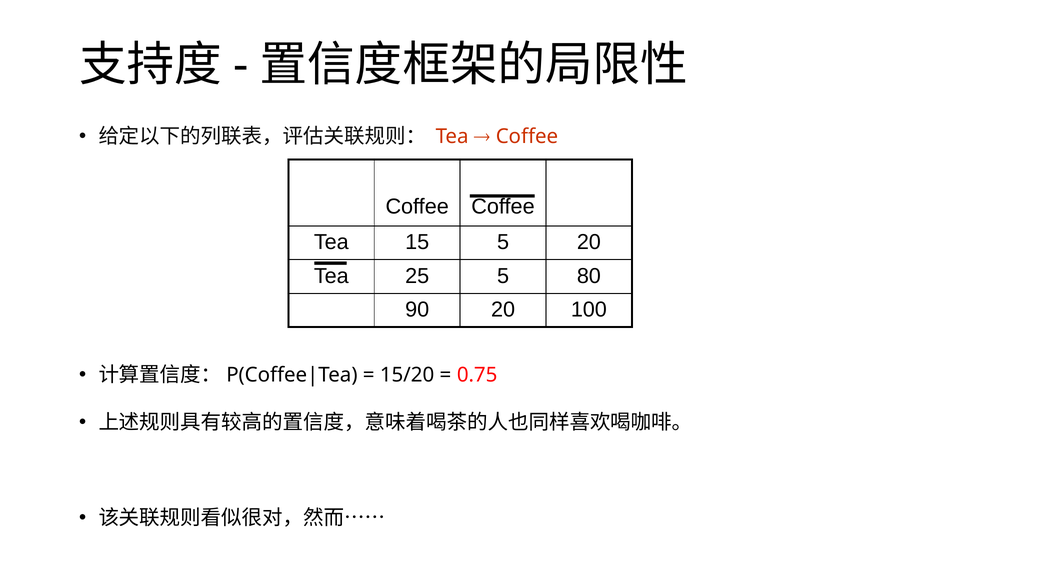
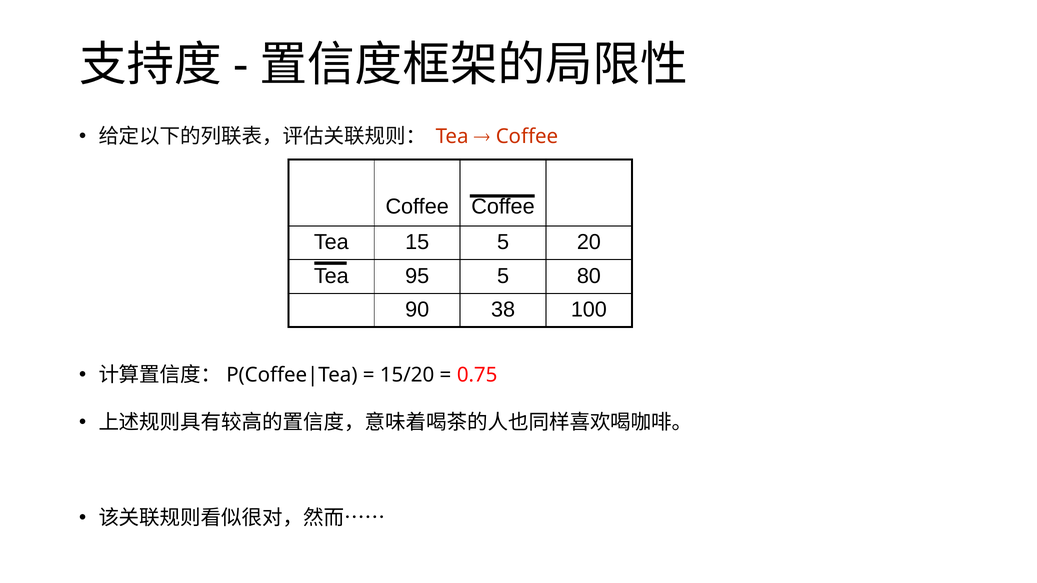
25: 25 -> 95
90 20: 20 -> 38
